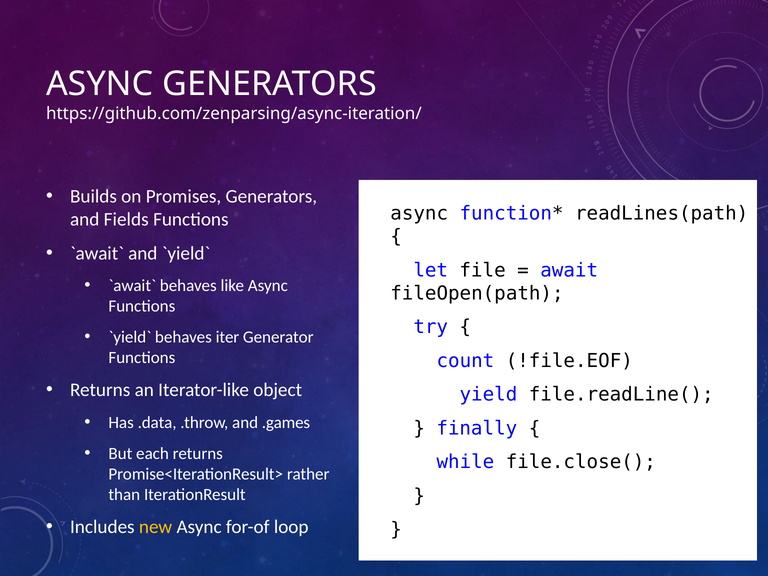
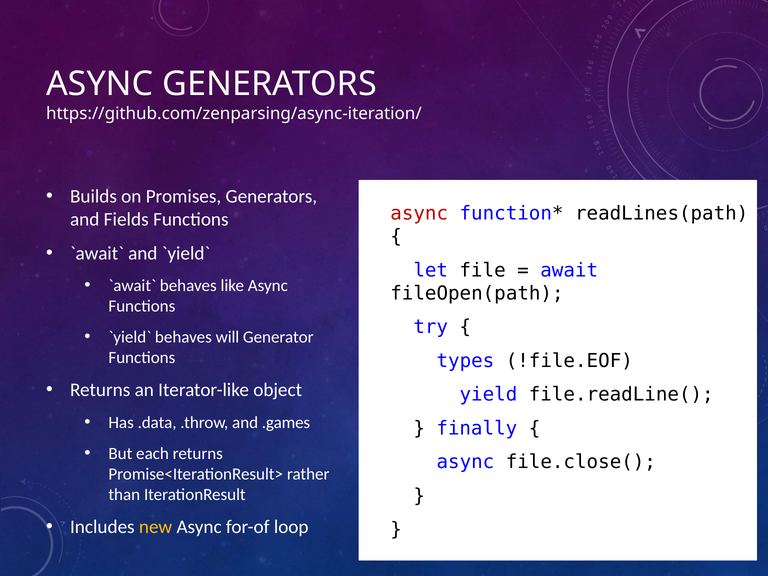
async at (419, 214) colour: black -> red
iter: iter -> will
count: count -> types
while at (465, 462): while -> async
